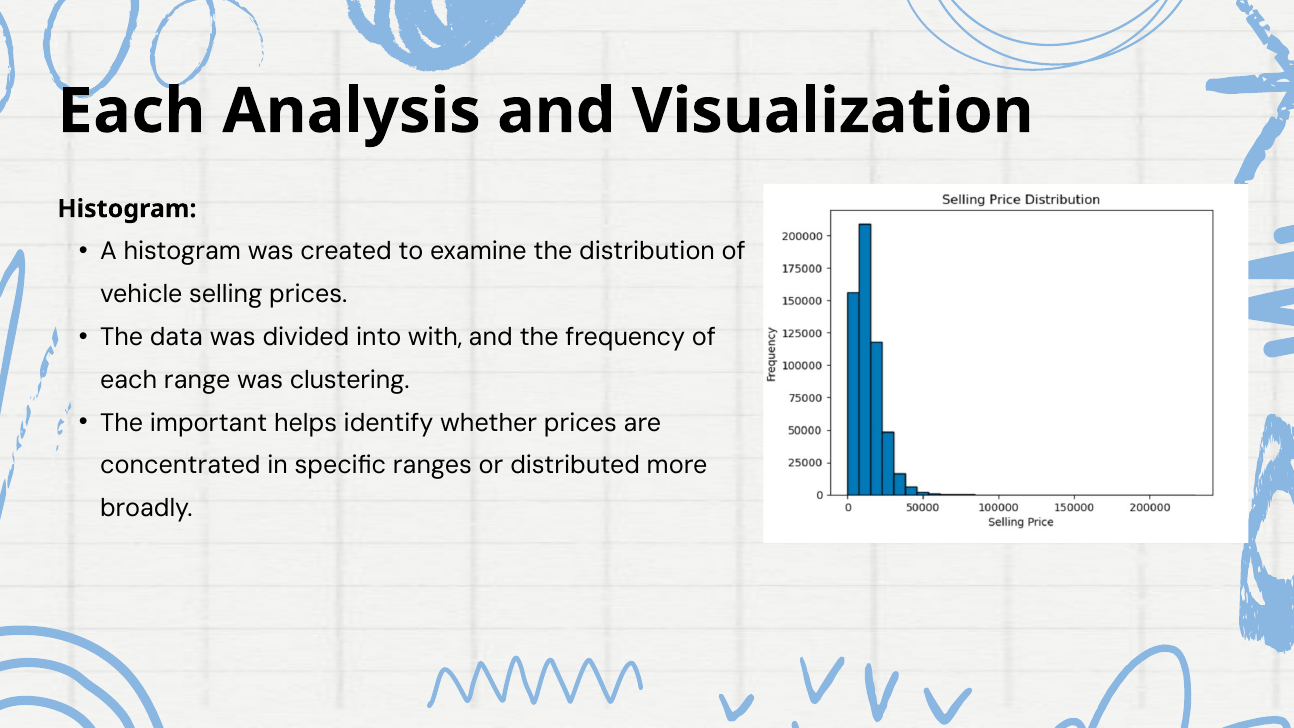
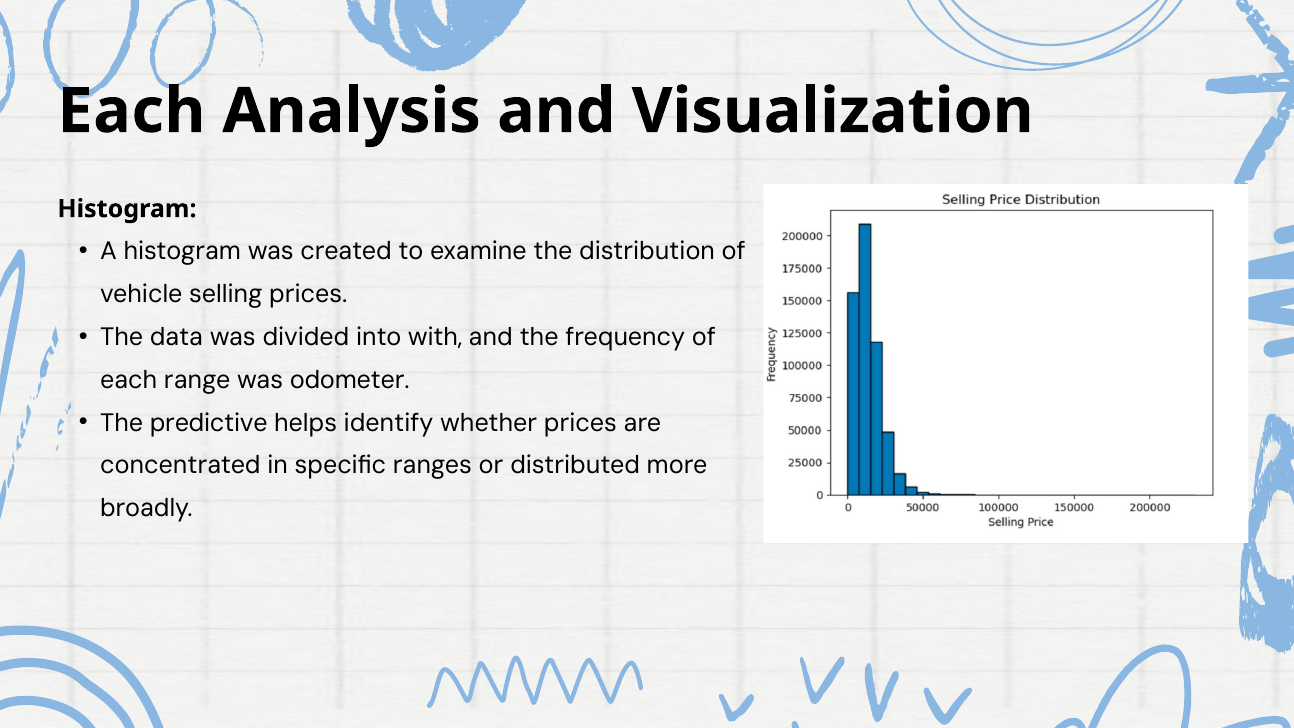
clustering: clustering -> odometer
important: important -> predictive
